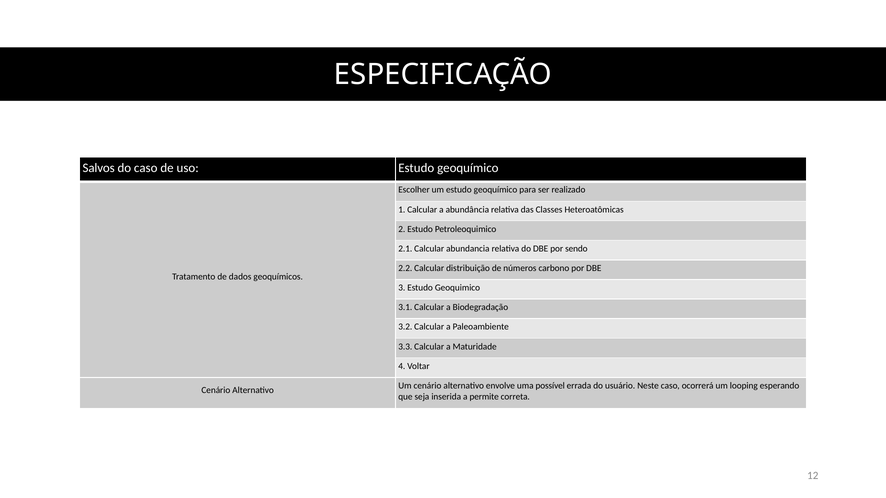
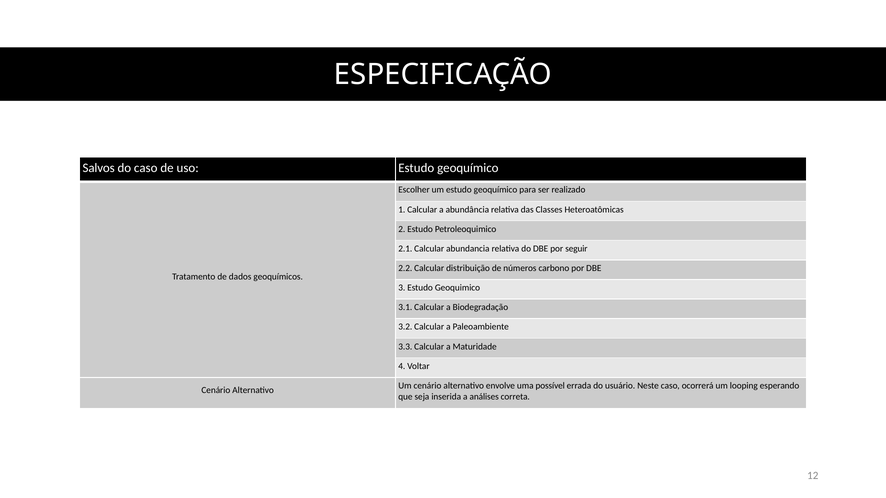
sendo: sendo -> seguir
permite: permite -> análises
